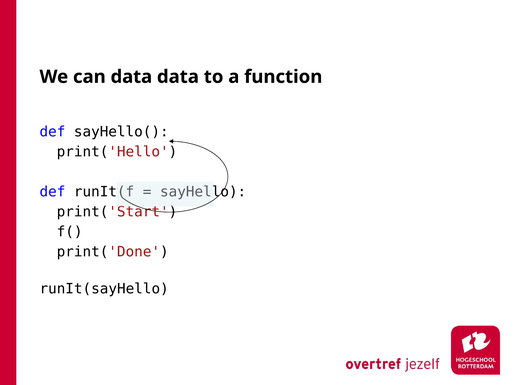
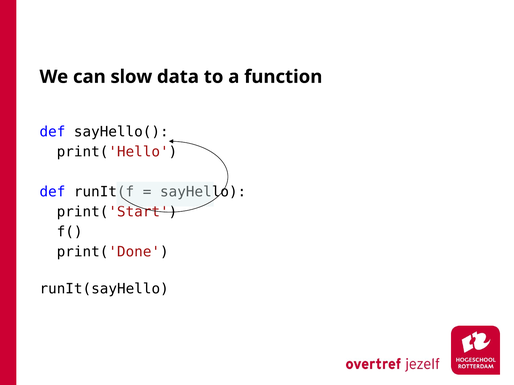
can data: data -> slow
